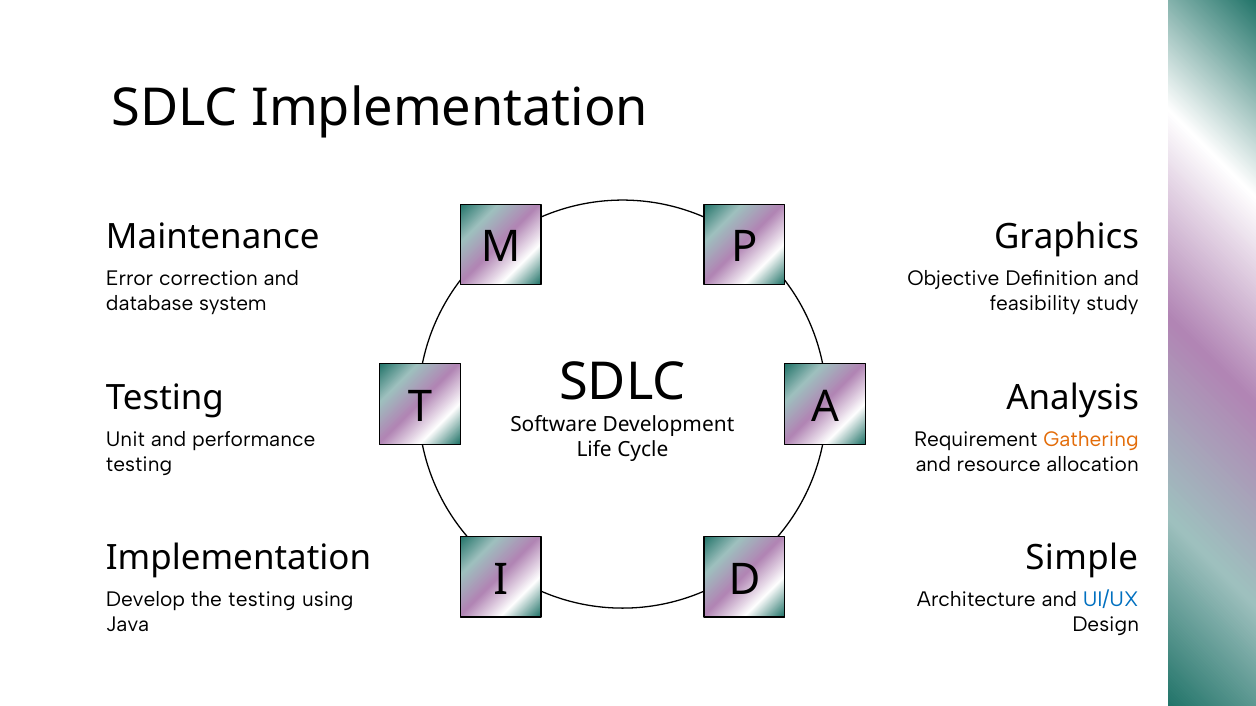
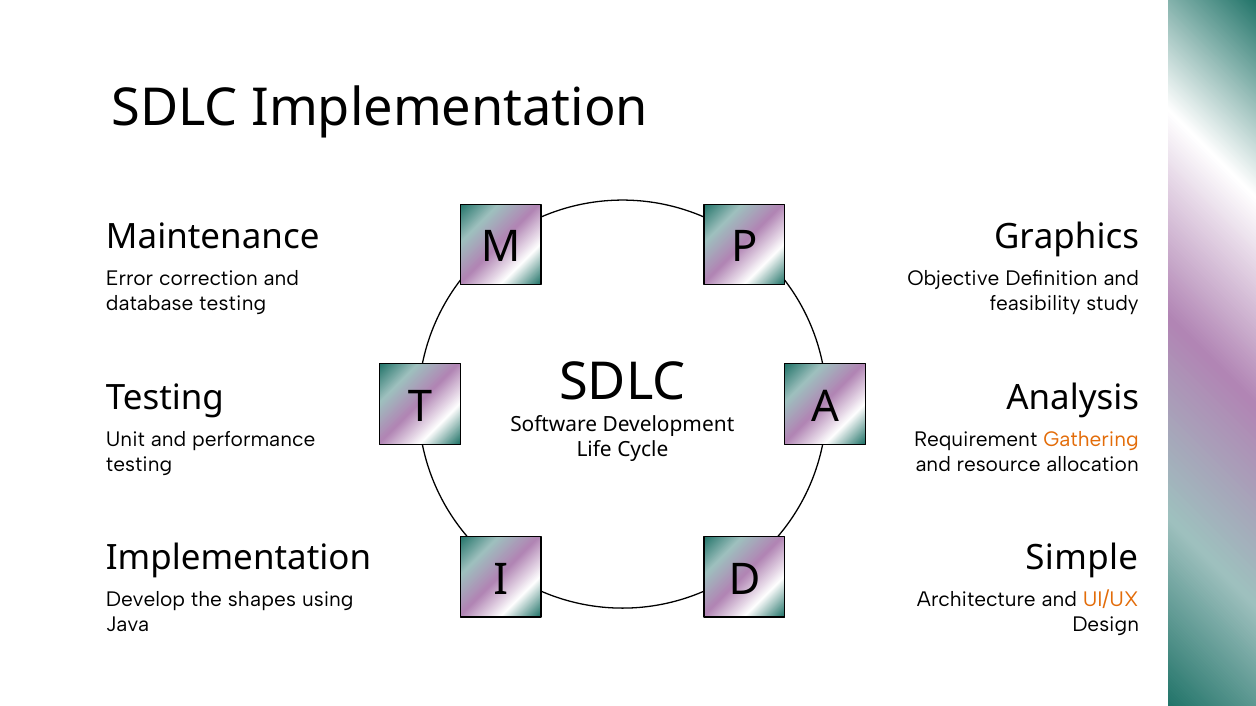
database system: system -> testing
the testing: testing -> shapes
UI/UX colour: blue -> orange
